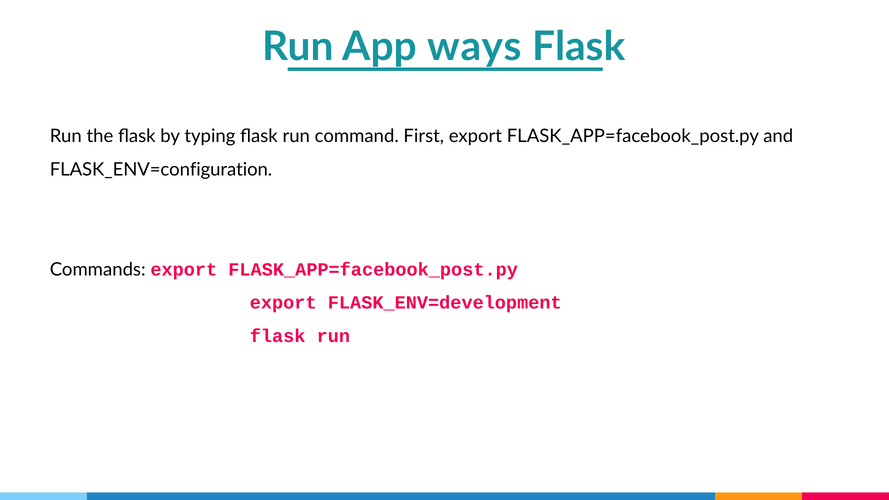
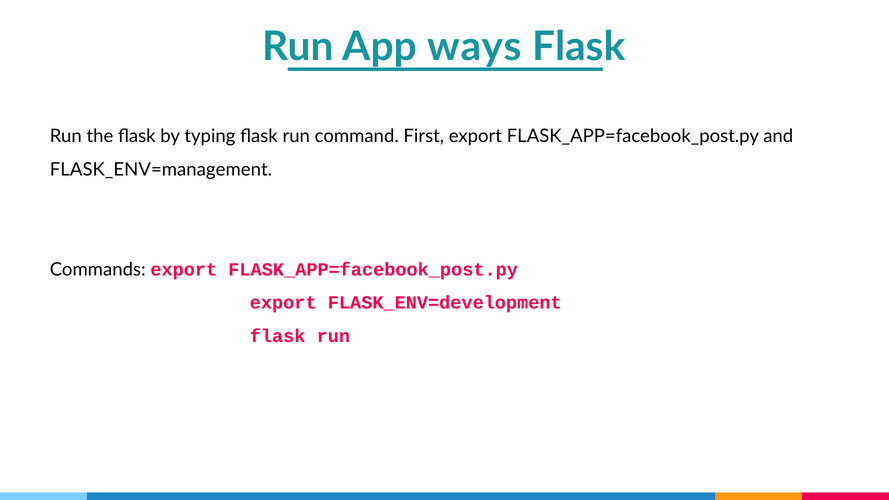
FLASK_ENV=configuration: FLASK_ENV=configuration -> FLASK_ENV=management
